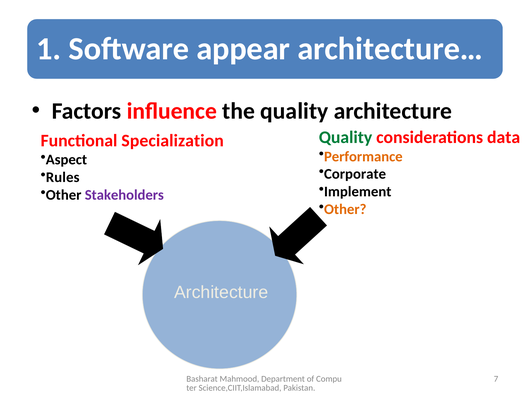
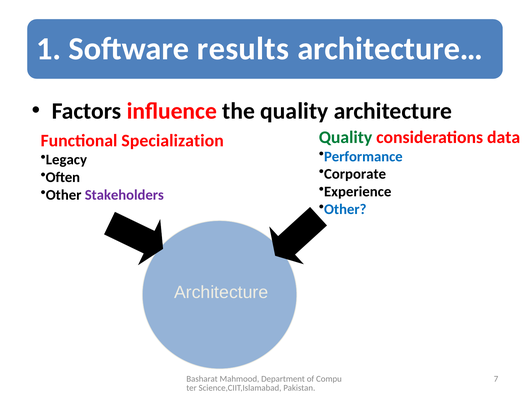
appear: appear -> results
Performance colour: orange -> blue
Aspect: Aspect -> Legacy
Rules: Rules -> Often
Implement: Implement -> Experience
Other at (345, 210) colour: orange -> blue
